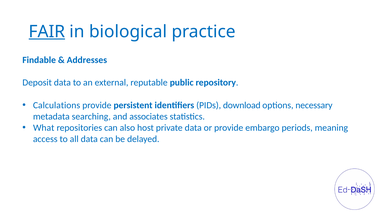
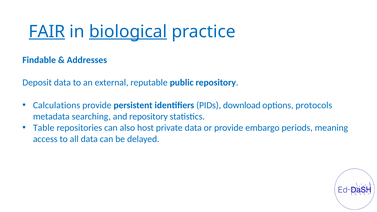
biological underline: none -> present
necessary: necessary -> protocols
and associates: associates -> repository
What: What -> Table
